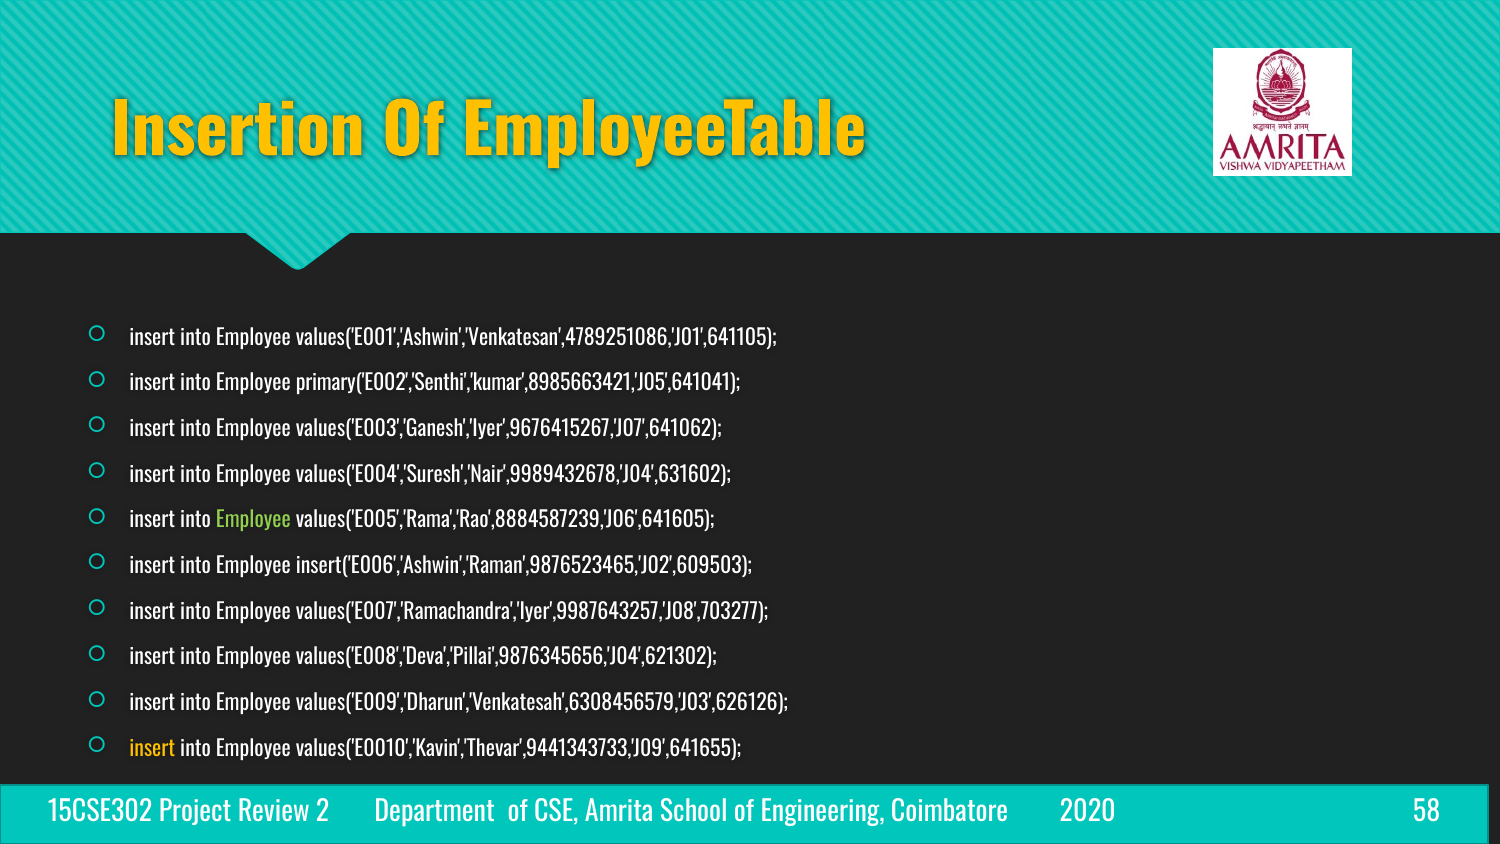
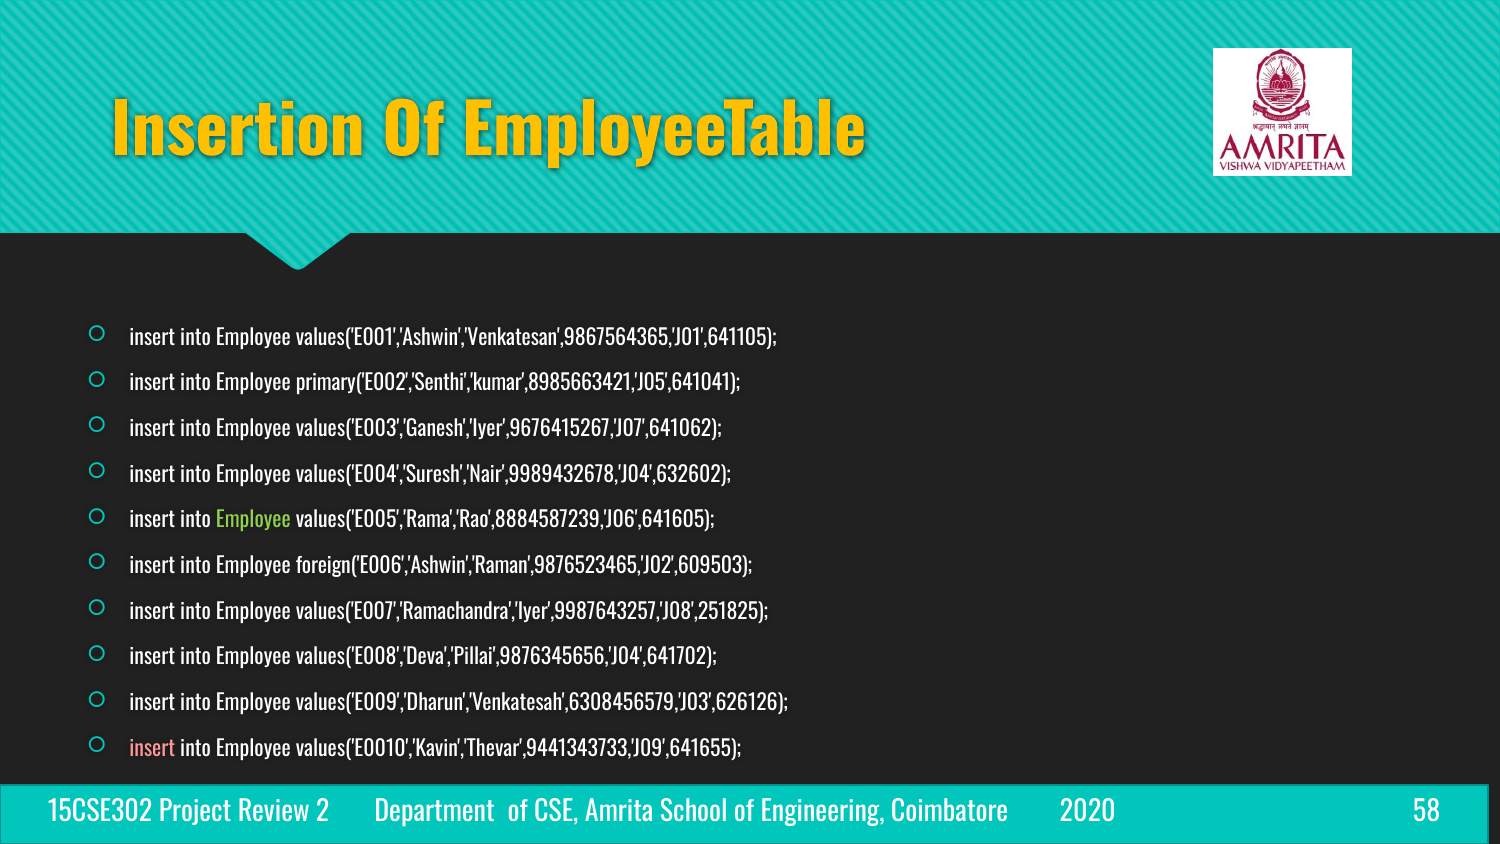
values('E001','Ashwin','Venkatesan',4789251086,'J01',641105: values('E001','Ashwin','Venkatesan',4789251086,'J01',641105 -> values('E001','Ashwin','Venkatesan',9867564365,'J01',641105
values('E004','Suresh','Nair',9989432678,'J04',631602: values('E004','Suresh','Nair',9989432678,'J04',631602 -> values('E004','Suresh','Nair',9989432678,'J04',632602
insert('E006','Ashwin','Raman',9876523465,'J02',609503: insert('E006','Ashwin','Raman',9876523465,'J02',609503 -> foreign('E006','Ashwin','Raman',9876523465,'J02',609503
values('E007','Ramachandra','Iyer',9987643257,'J08',703277: values('E007','Ramachandra','Iyer',9987643257,'J08',703277 -> values('E007','Ramachandra','Iyer',9987643257,'J08',251825
values('E008','Deva','Pillai',9876345656,'J04',621302: values('E008','Deva','Pillai',9876345656,'J04',621302 -> values('E008','Deva','Pillai',9876345656,'J04',641702
insert at (152, 749) colour: yellow -> pink
